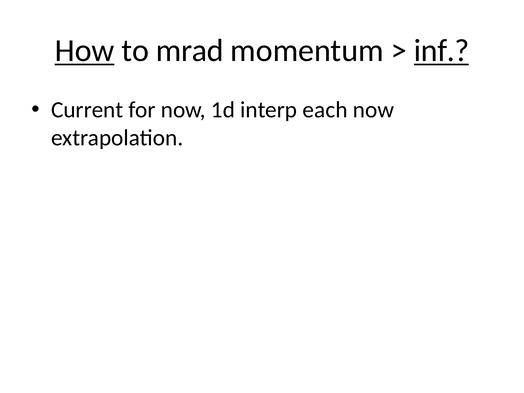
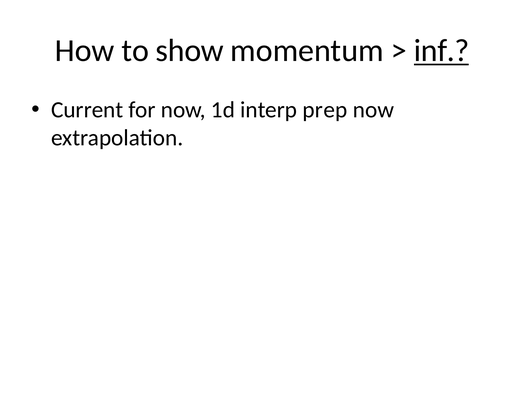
How underline: present -> none
mrad: mrad -> show
each: each -> prep
